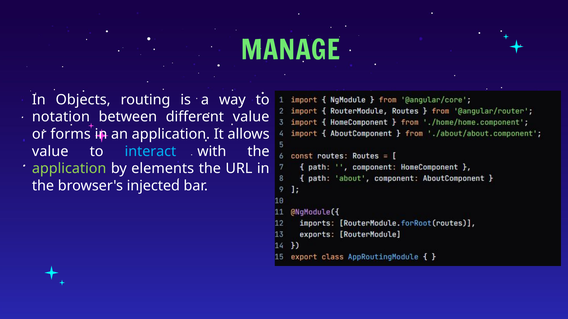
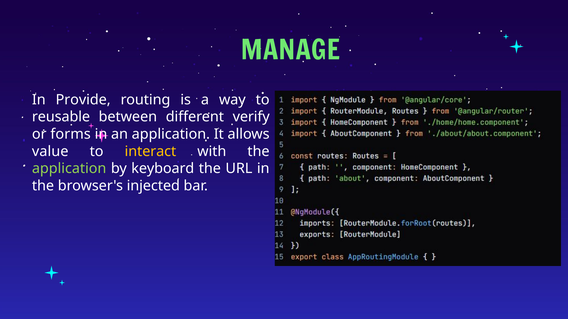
Objects: Objects -> Provide
notation: notation -> reusable
different value: value -> verify
interact colour: light blue -> yellow
elements: elements -> keyboard
